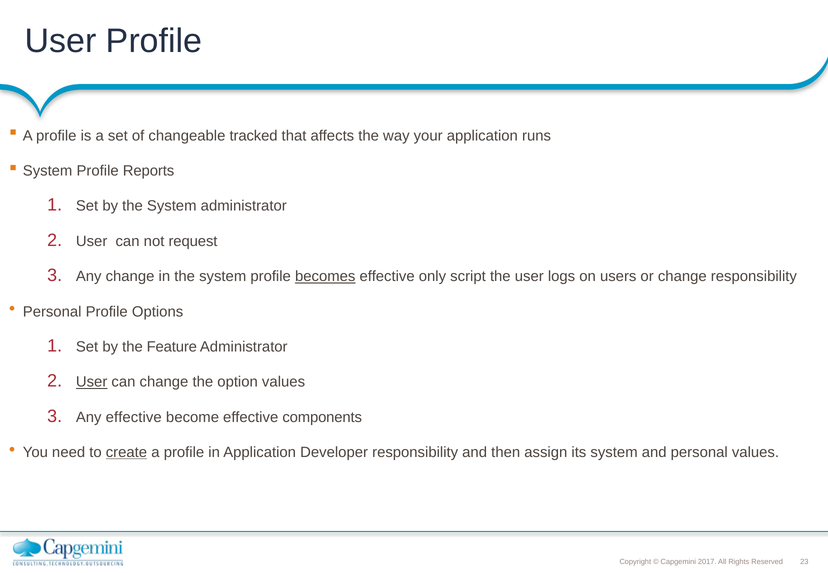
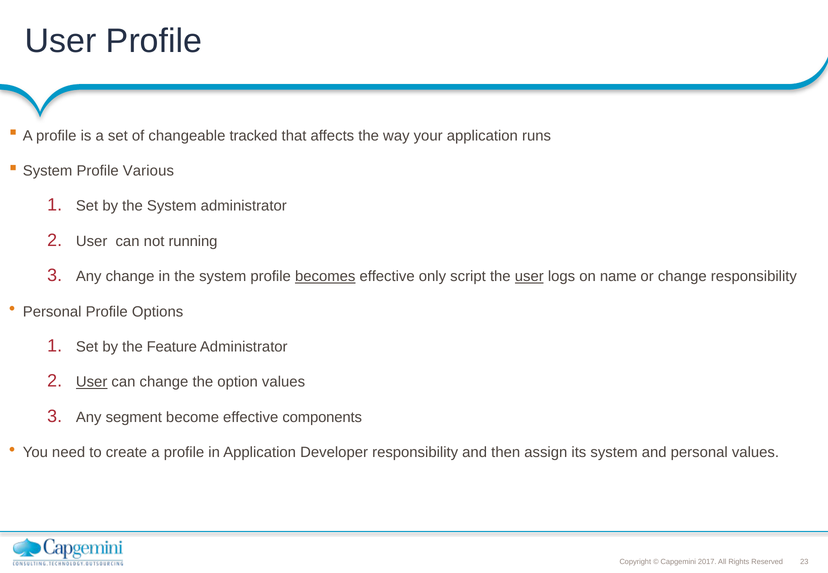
Reports: Reports -> Various
request: request -> running
user at (529, 277) underline: none -> present
users: users -> name
Any effective: effective -> segment
create underline: present -> none
